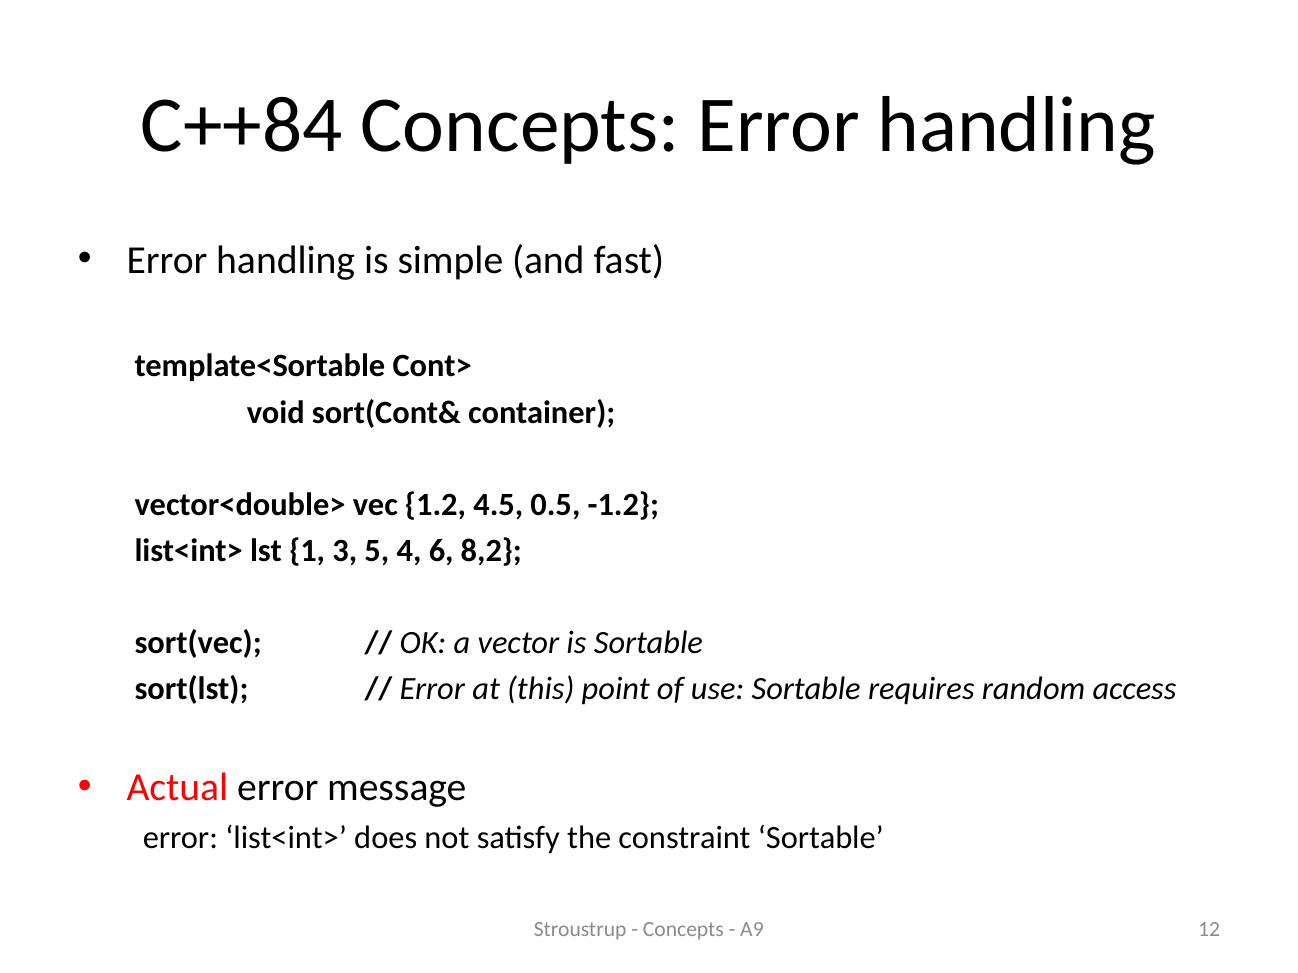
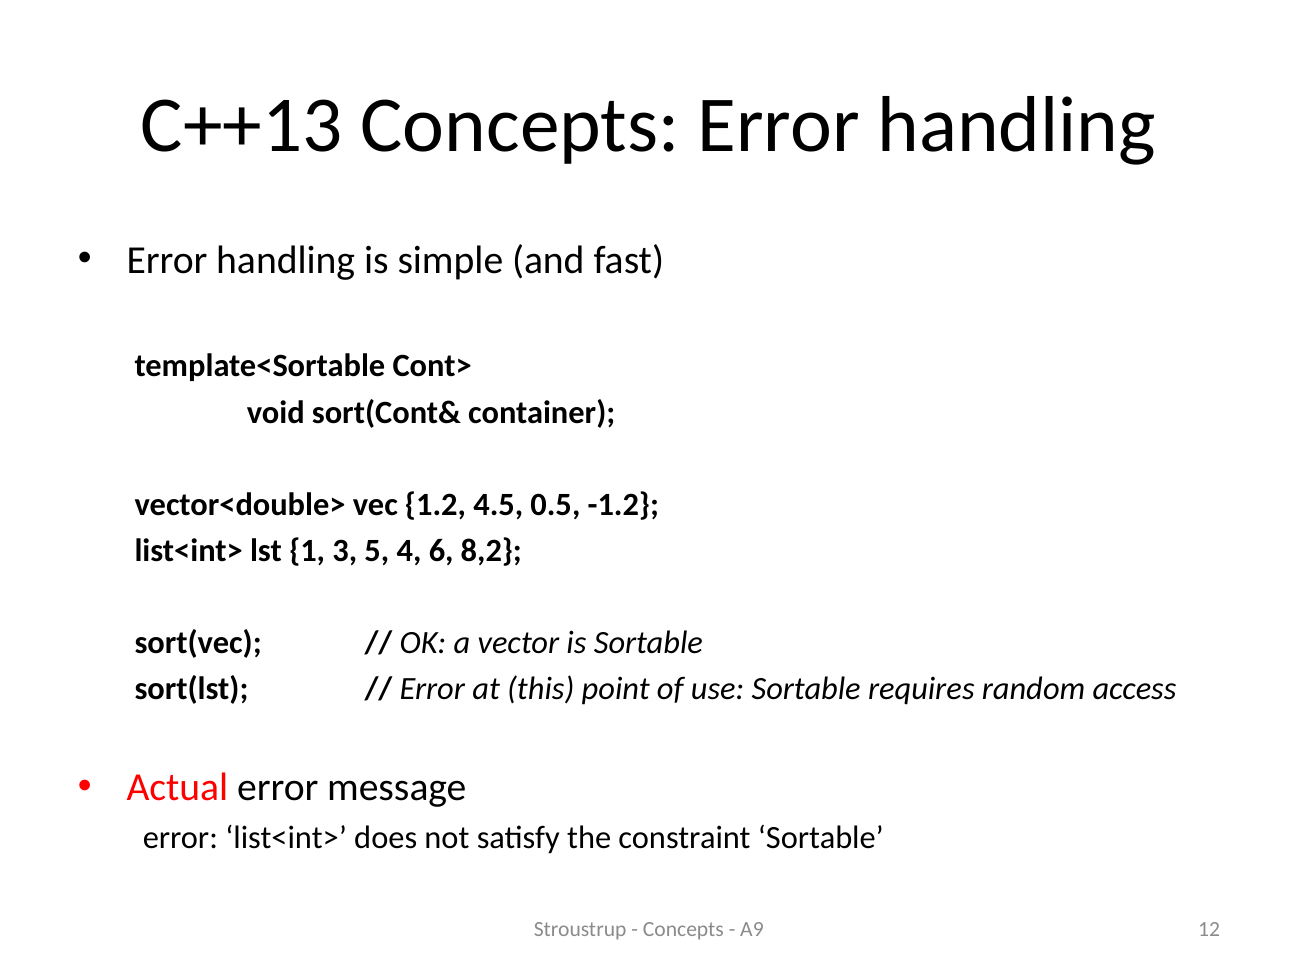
C++84: C++84 -> C++13
